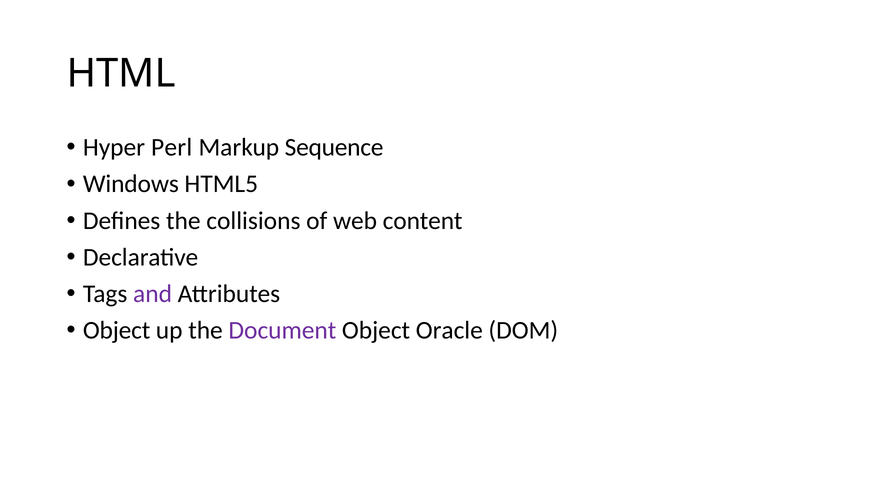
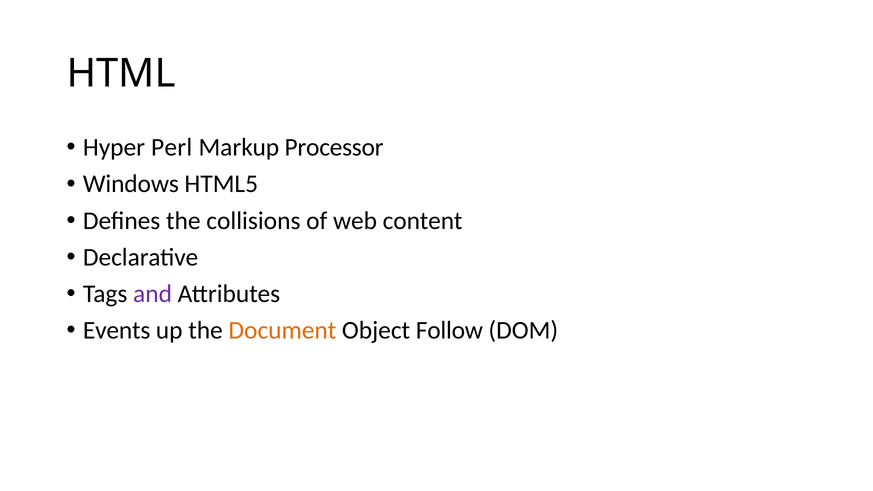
Sequence: Sequence -> Processor
Object at (117, 330): Object -> Events
Document colour: purple -> orange
Oracle: Oracle -> Follow
